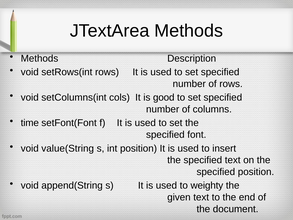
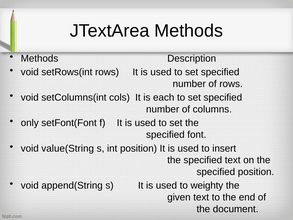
good: good -> each
time: time -> only
